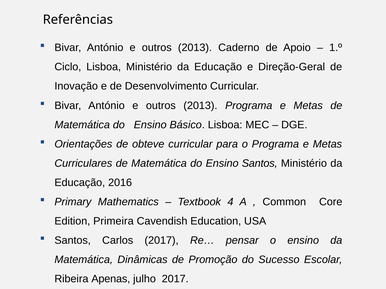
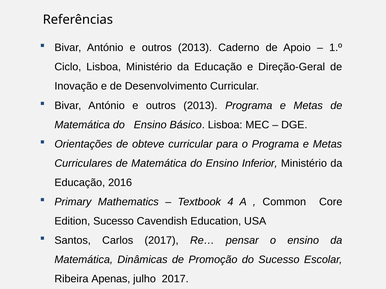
Ensino Santos: Santos -> Inferior
Edition Primeira: Primeira -> Sucesso
